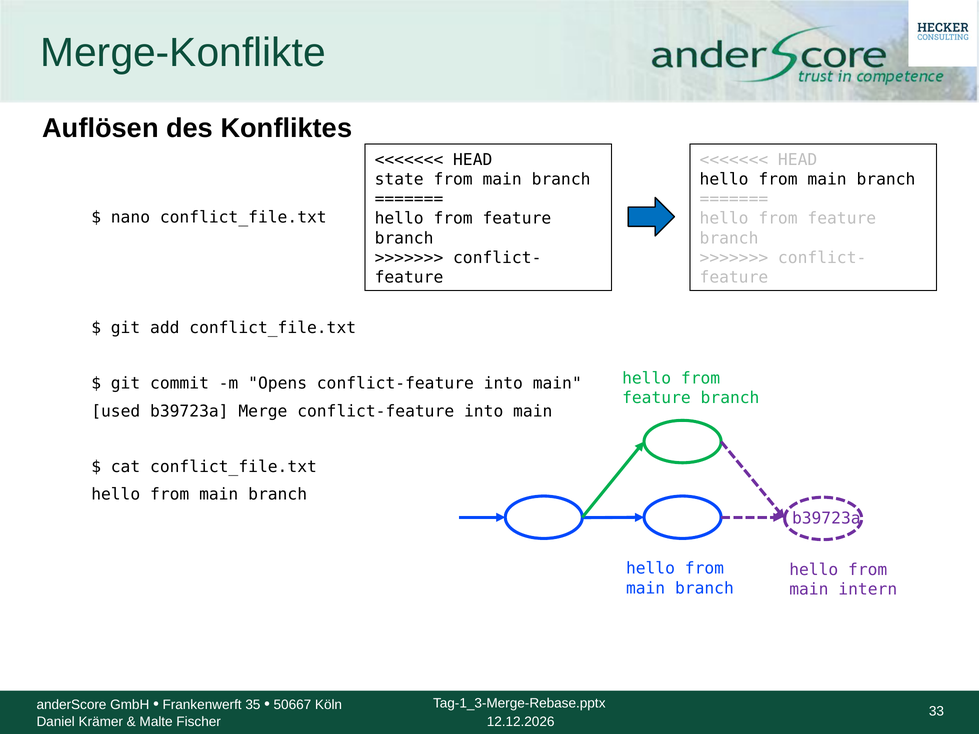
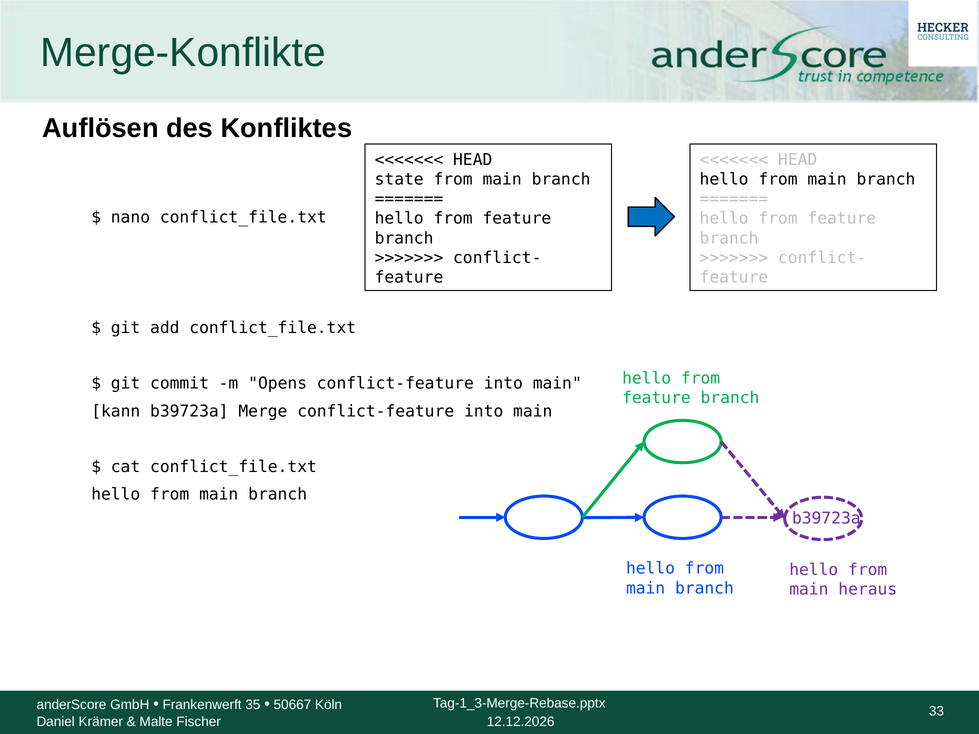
used: used -> kann
intern: intern -> heraus
